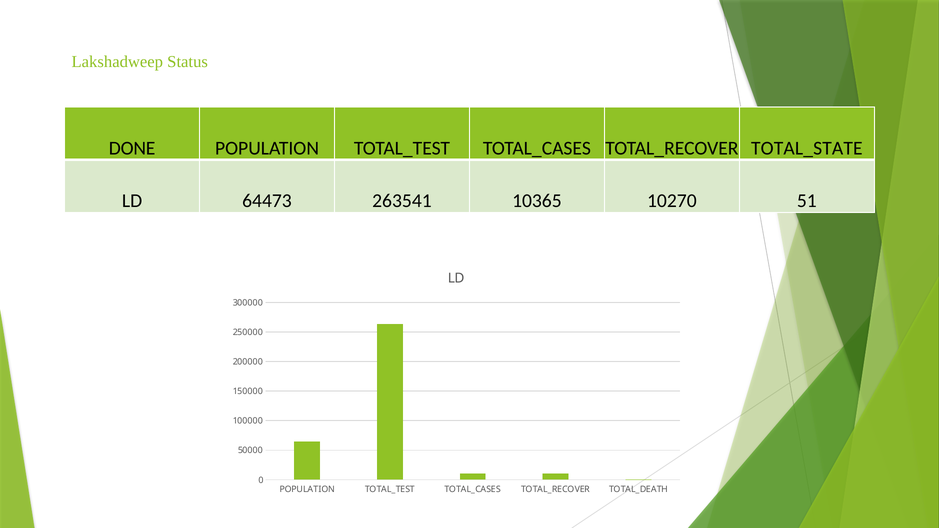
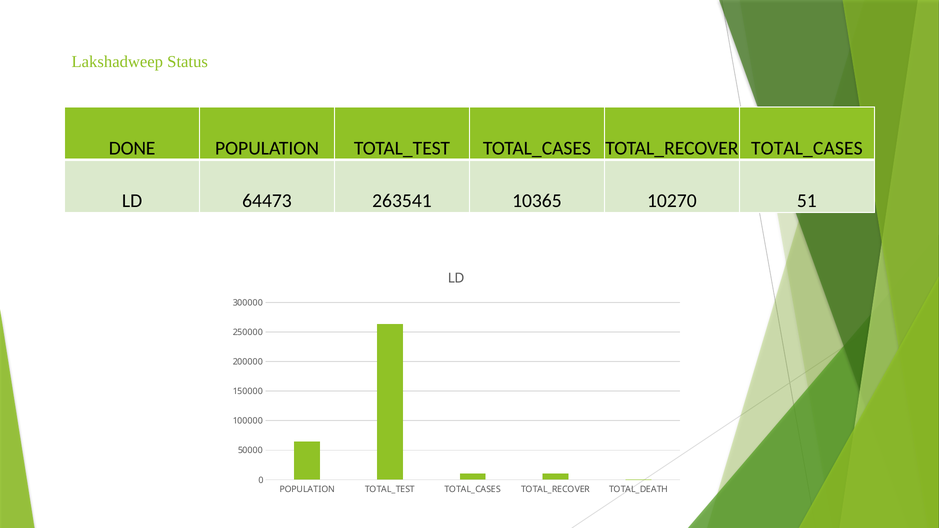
TOTAL_RECOVER TOTAL_STATE: TOTAL_STATE -> TOTAL_CASES
